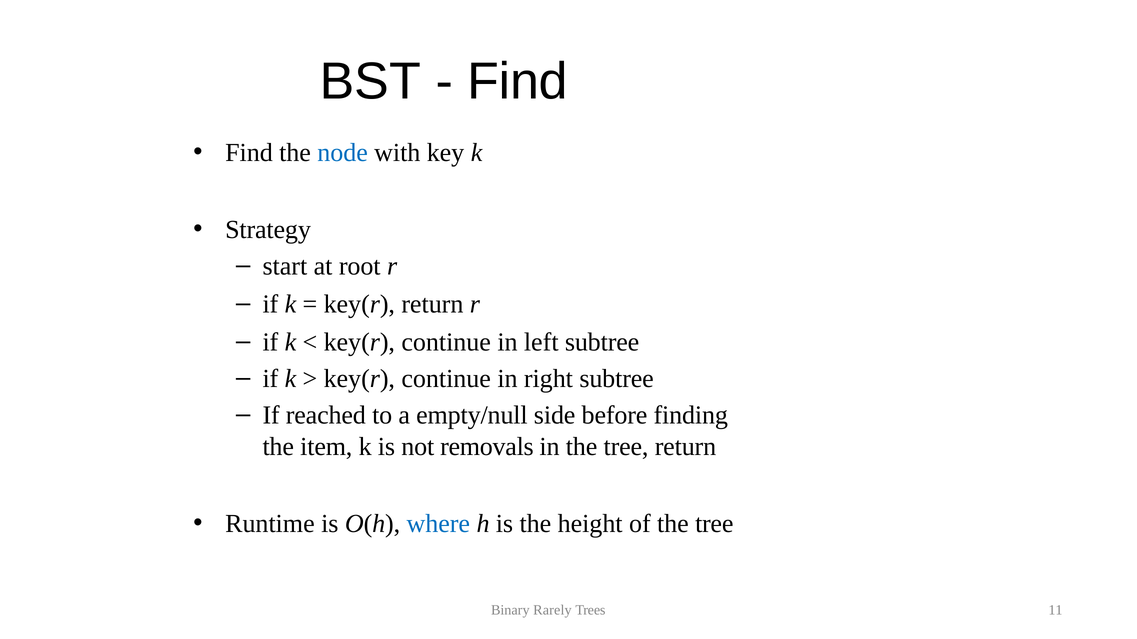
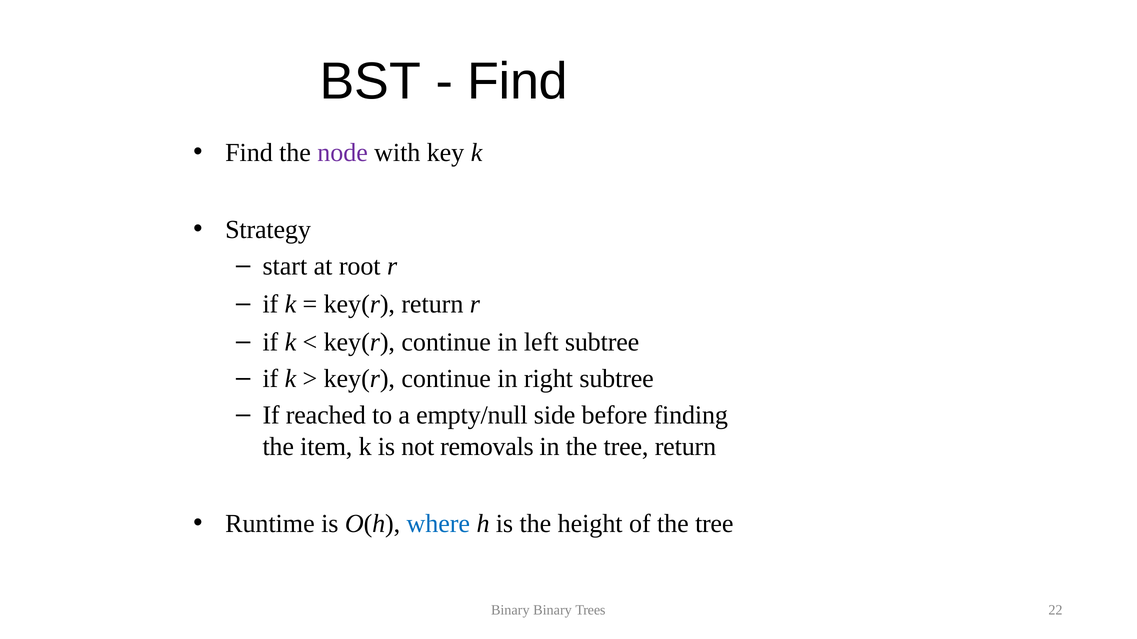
node colour: blue -> purple
Binary Rarely: Rarely -> Binary
11: 11 -> 22
